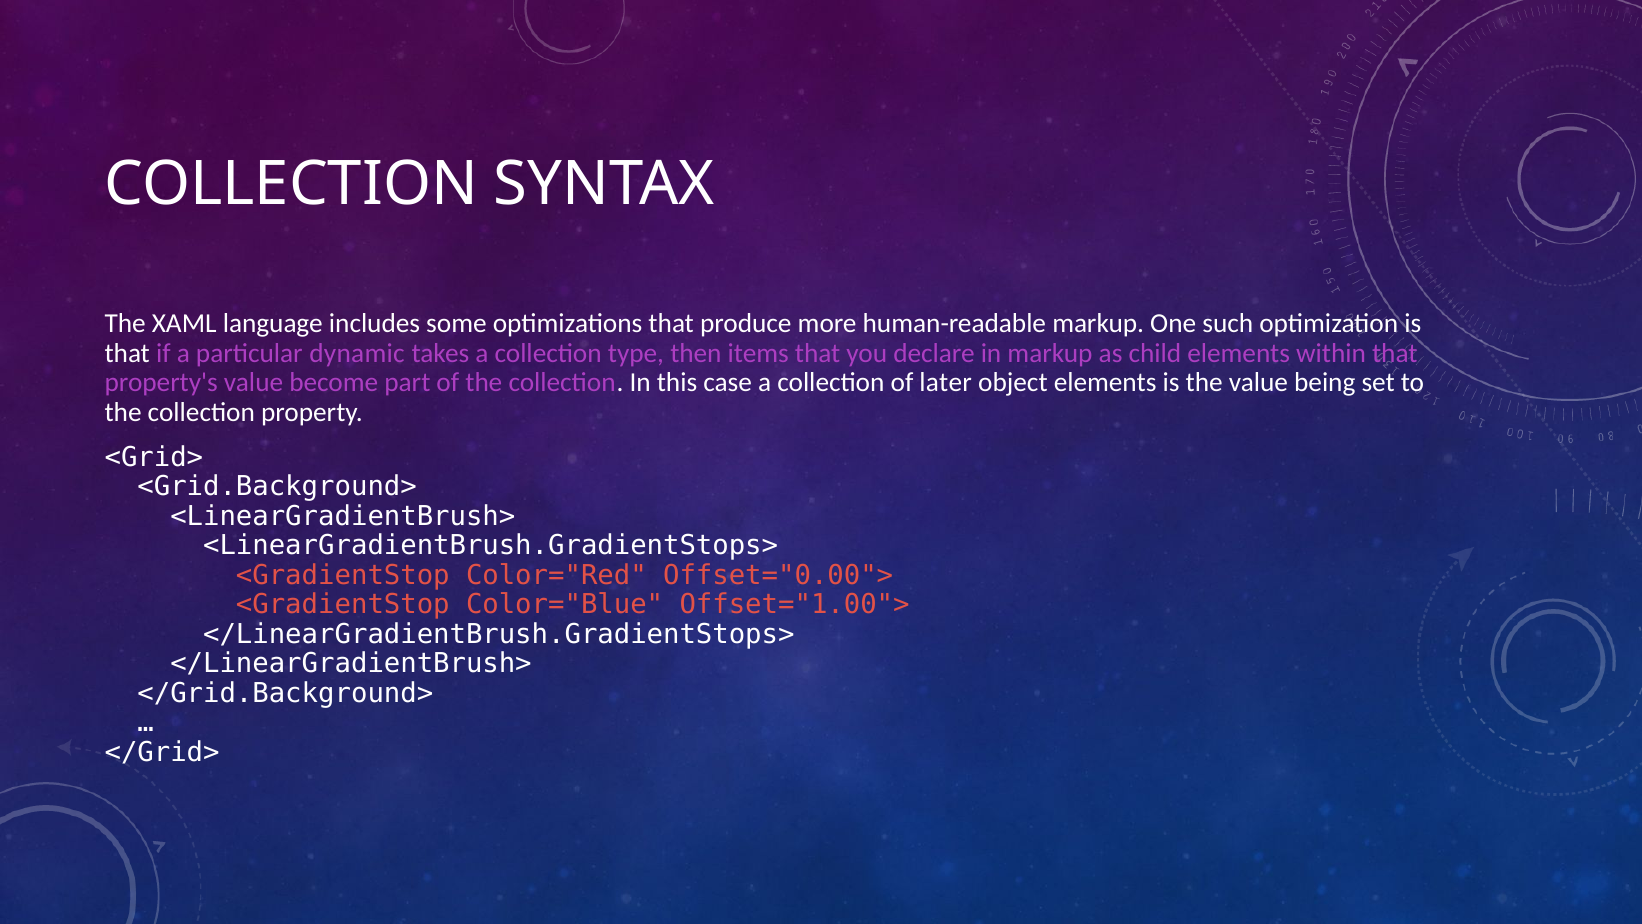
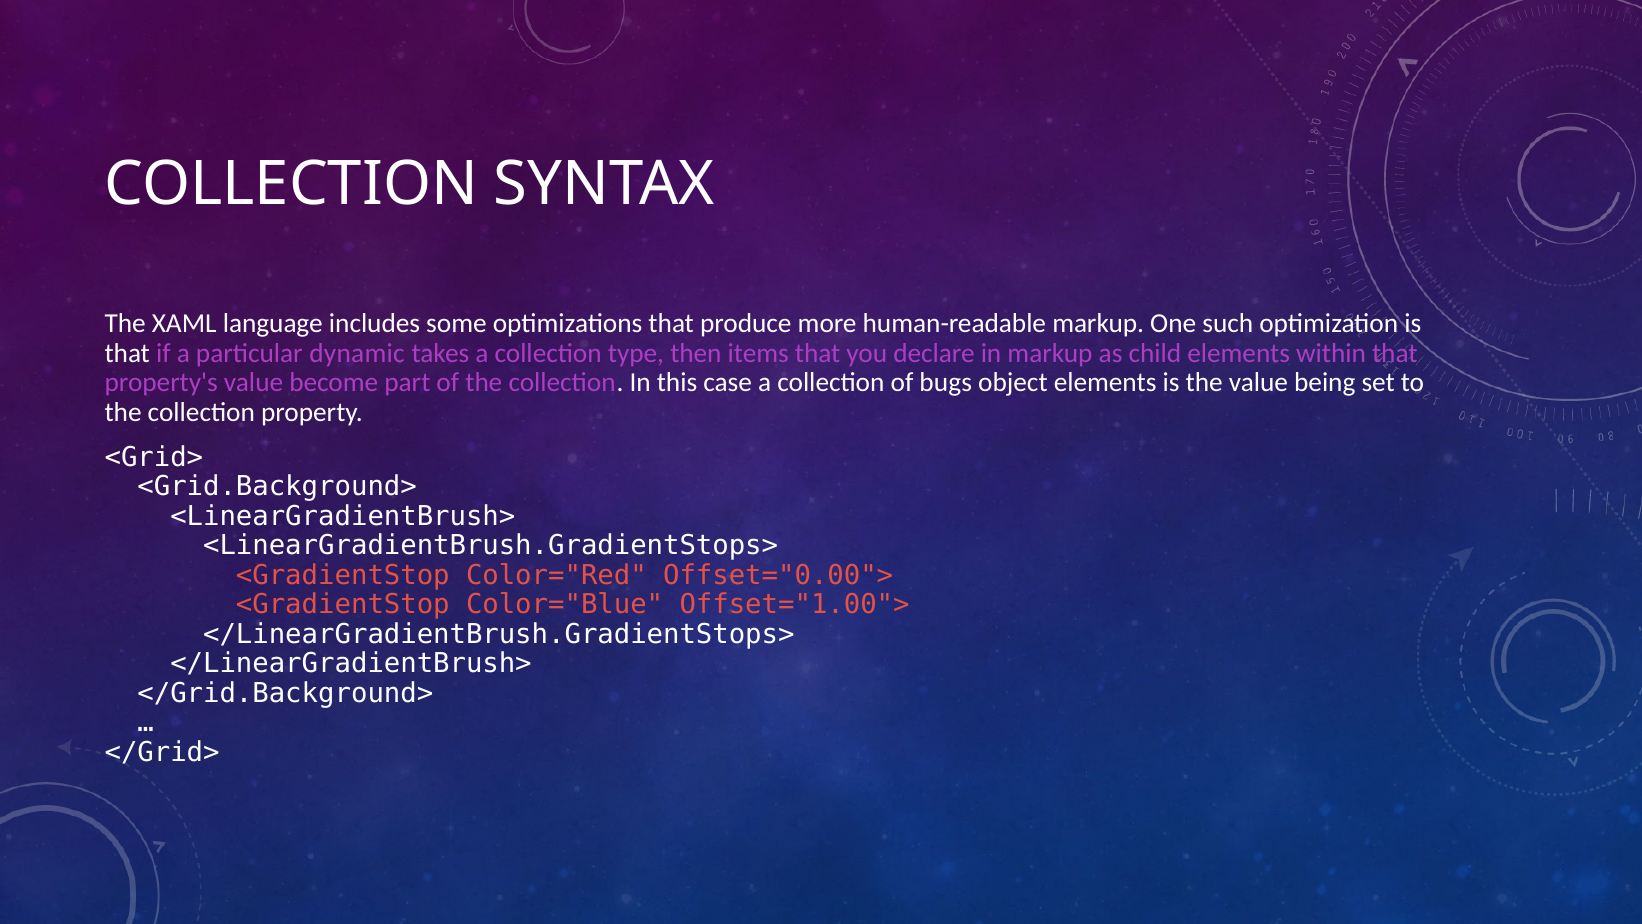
later: later -> bugs
